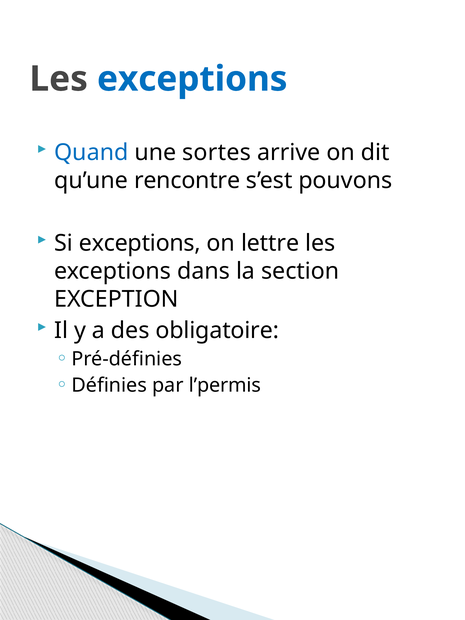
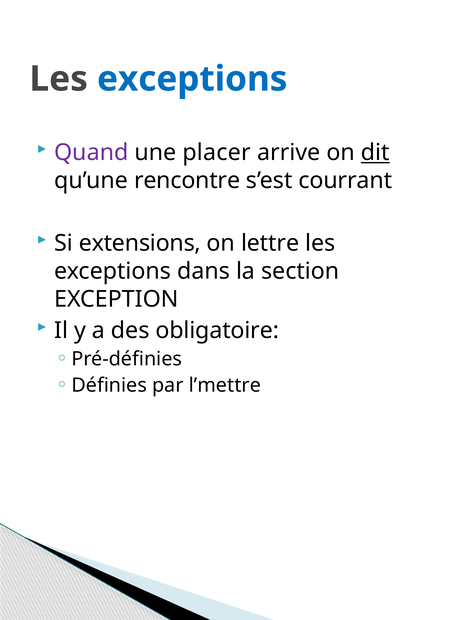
Quand colour: blue -> purple
sortes: sortes -> placer
dit underline: none -> present
pouvons: pouvons -> courrant
Si exceptions: exceptions -> extensions
l’permis: l’permis -> l’mettre
